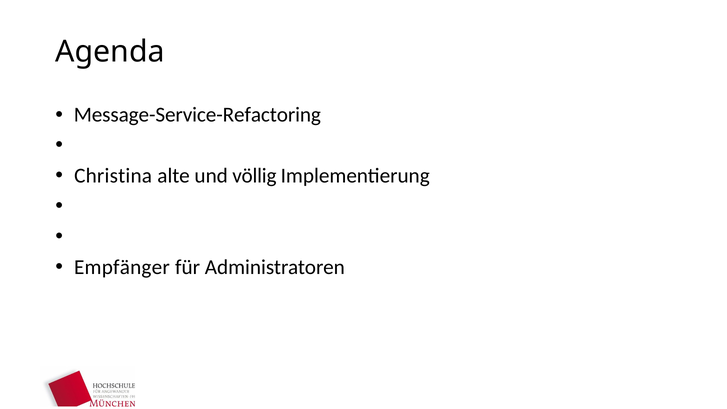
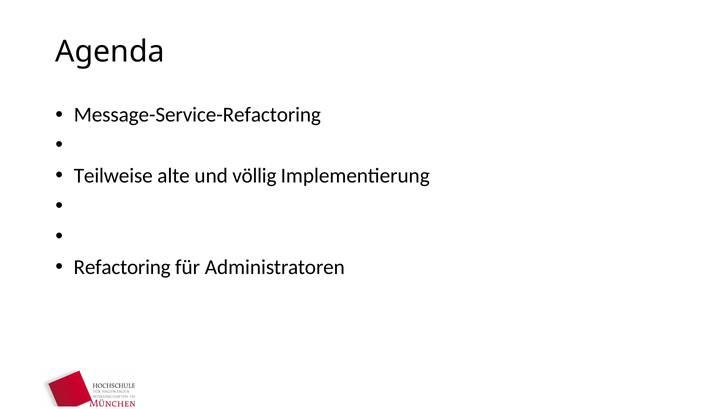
Christina: Christina -> Teilweise
Empfänger: Empfänger -> Refactoring
